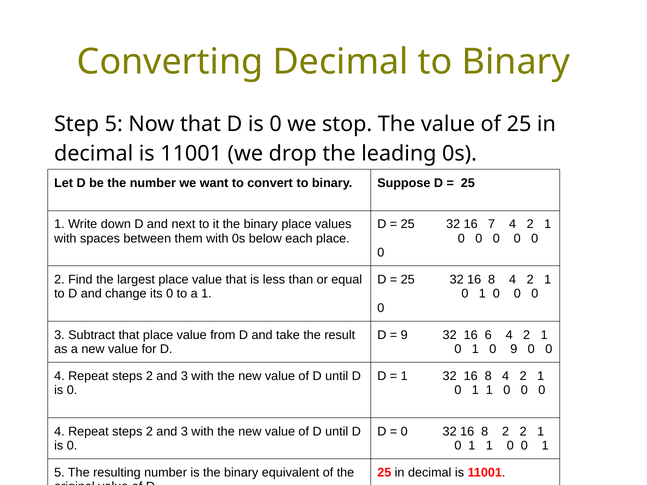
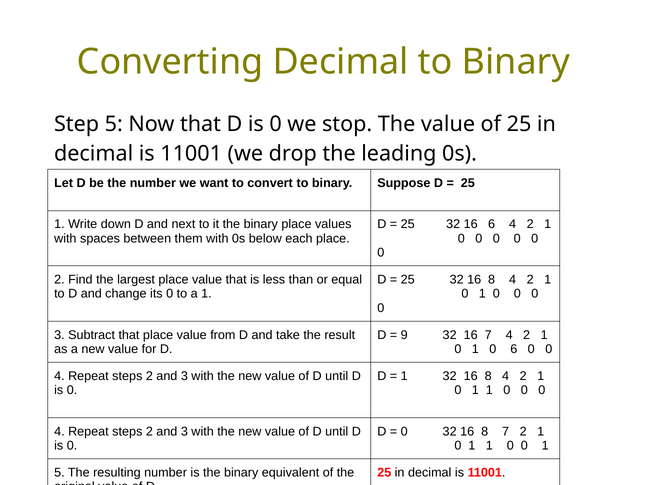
16 7: 7 -> 6
16 6: 6 -> 7
0 9: 9 -> 6
8 2: 2 -> 7
